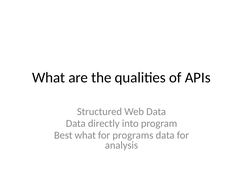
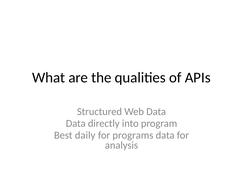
Best what: what -> daily
